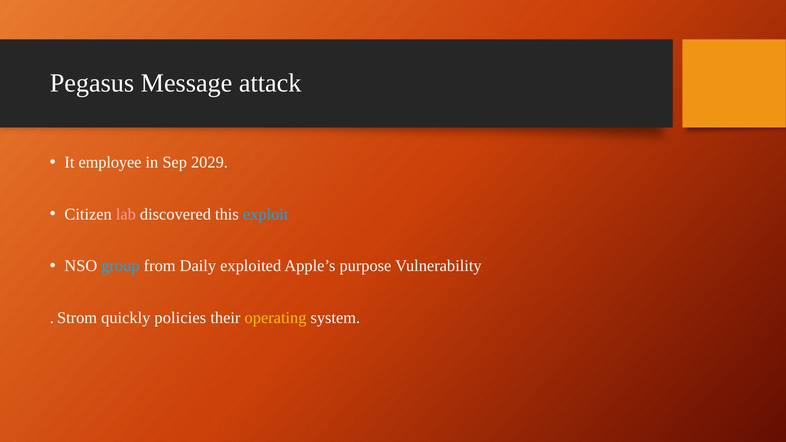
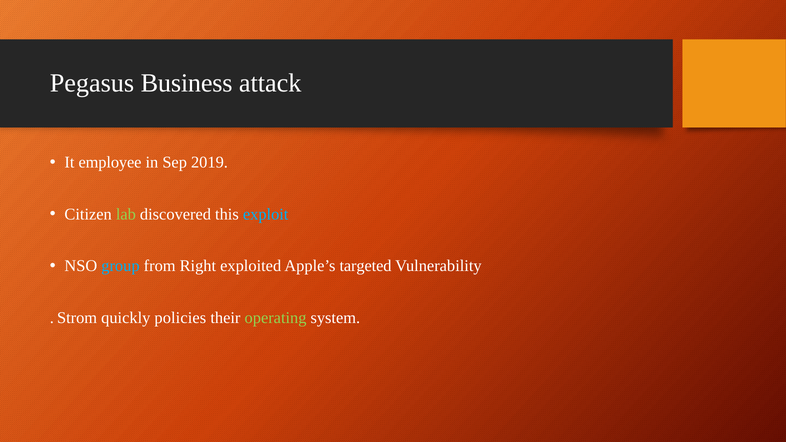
Message: Message -> Business
2029: 2029 -> 2019
lab colour: pink -> light green
Daily: Daily -> Right
purpose: purpose -> targeted
operating colour: yellow -> light green
